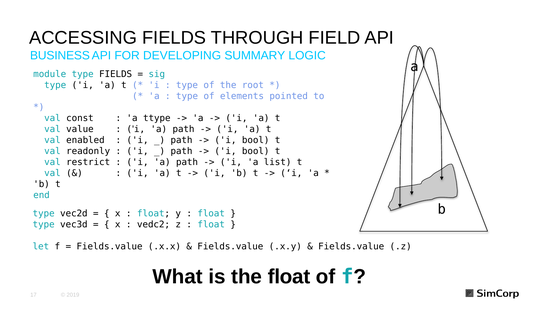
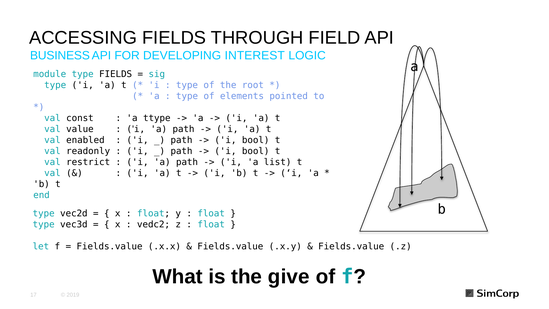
SUMMARY: SUMMARY -> INTEREST
the float: float -> give
